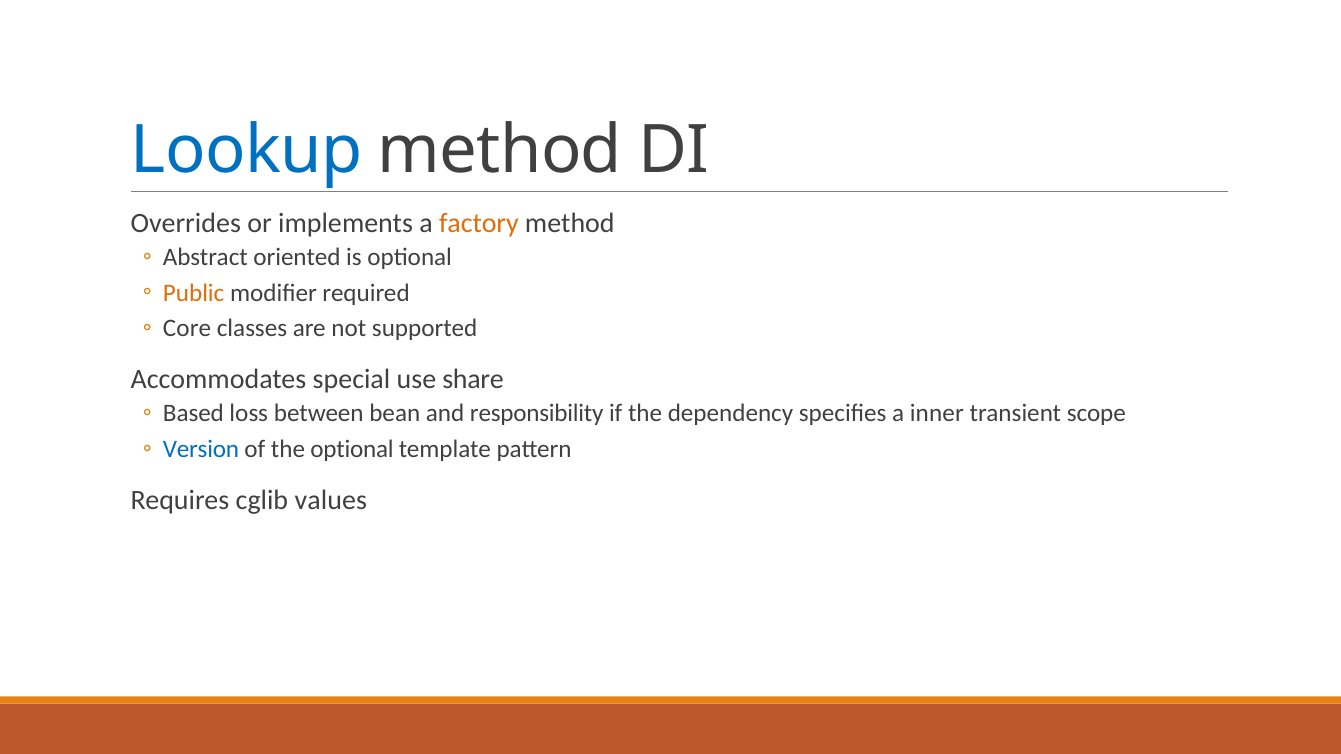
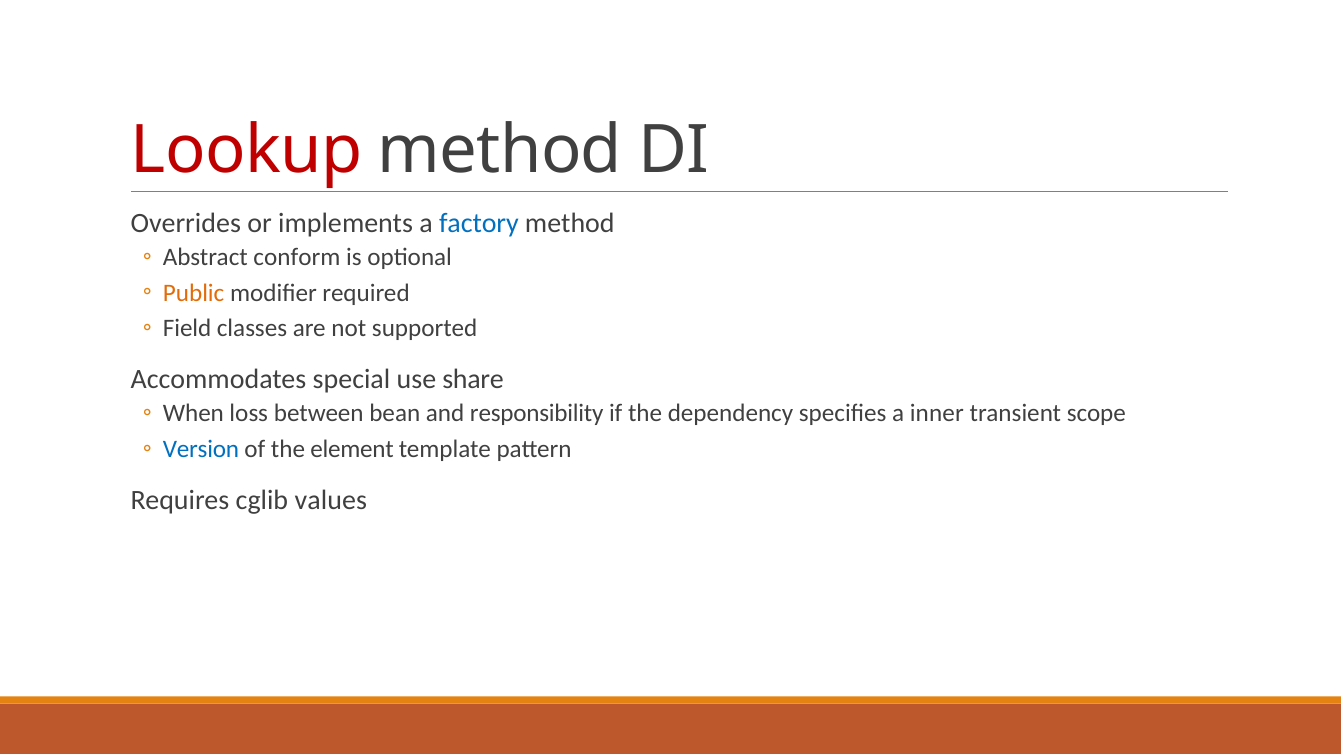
Lookup colour: blue -> red
factory colour: orange -> blue
oriented: oriented -> conform
Core: Core -> Field
Based: Based -> When
the optional: optional -> element
